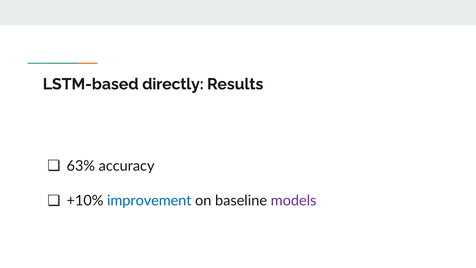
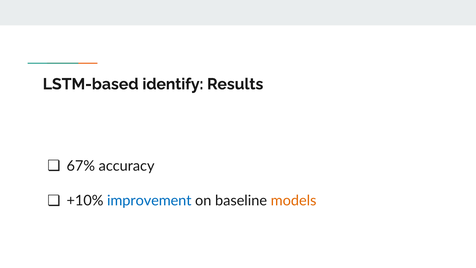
directly: directly -> identify
63%: 63% -> 67%
models colour: purple -> orange
